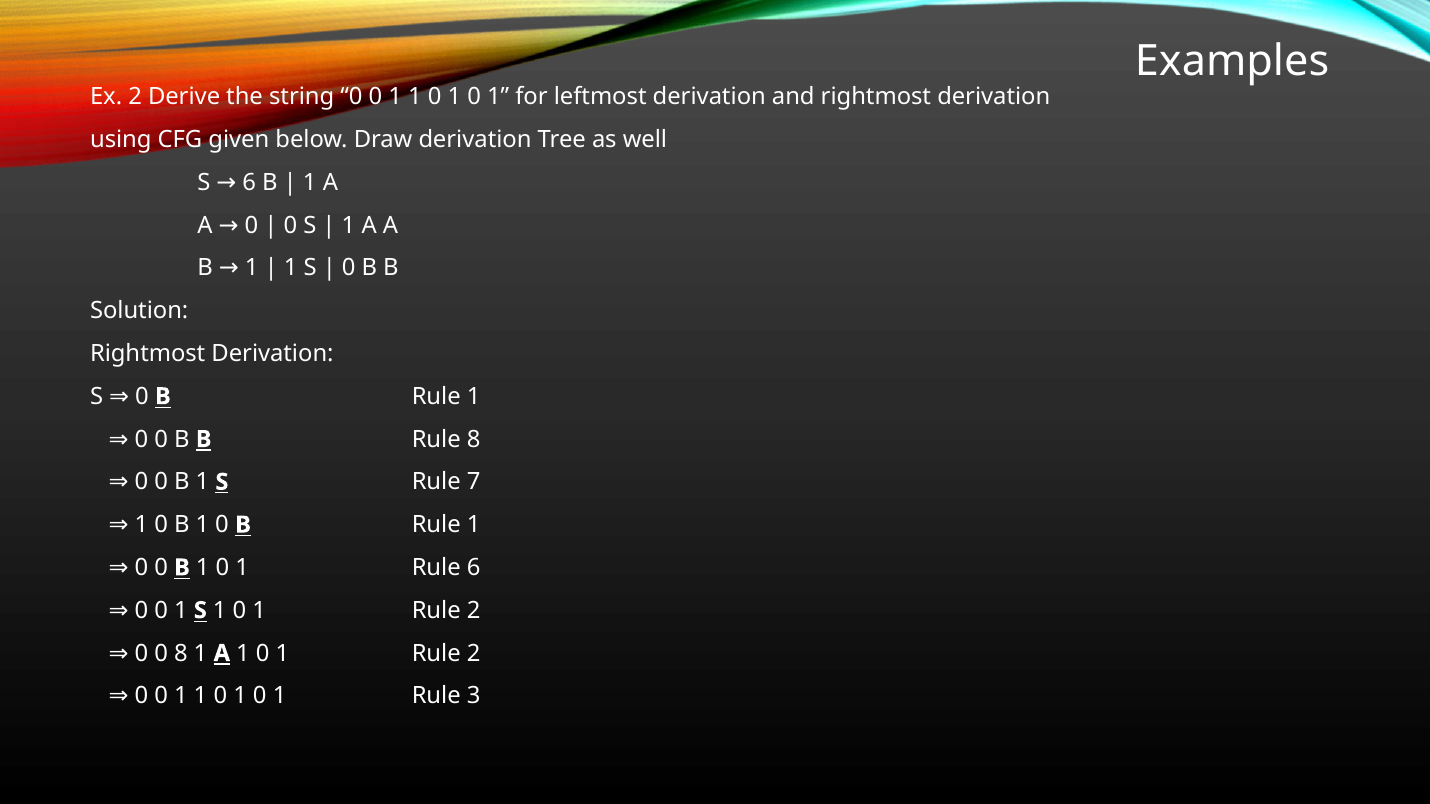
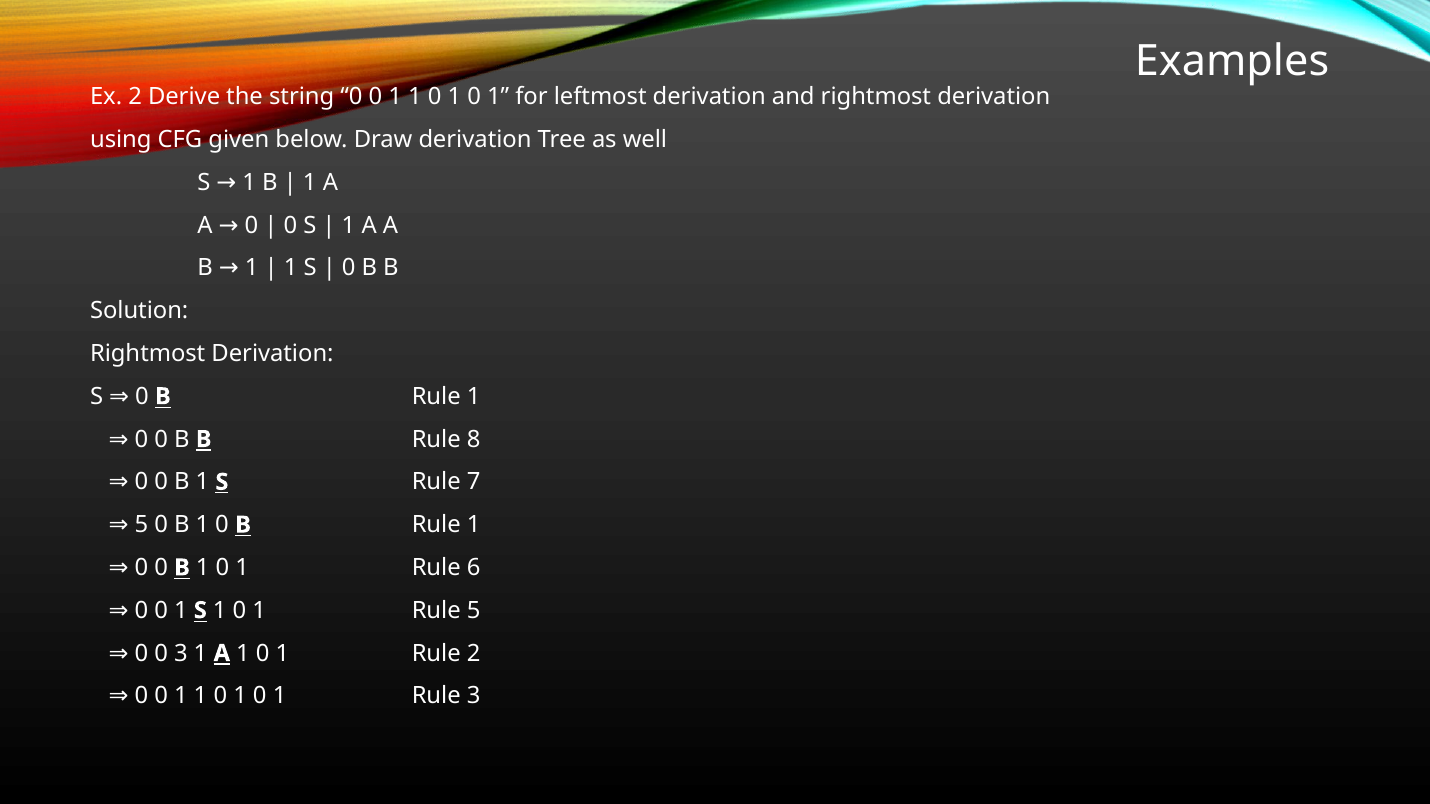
6 at (249, 182): 6 -> 1
1 at (141, 525): 1 -> 5
2 at (474, 611): 2 -> 5
0 8: 8 -> 3
